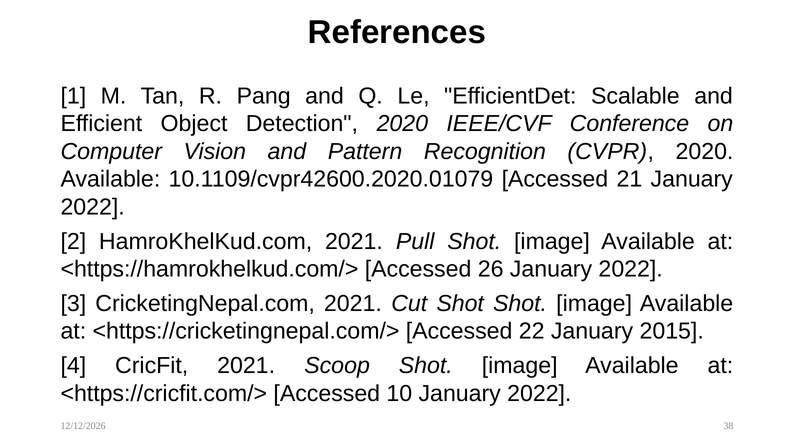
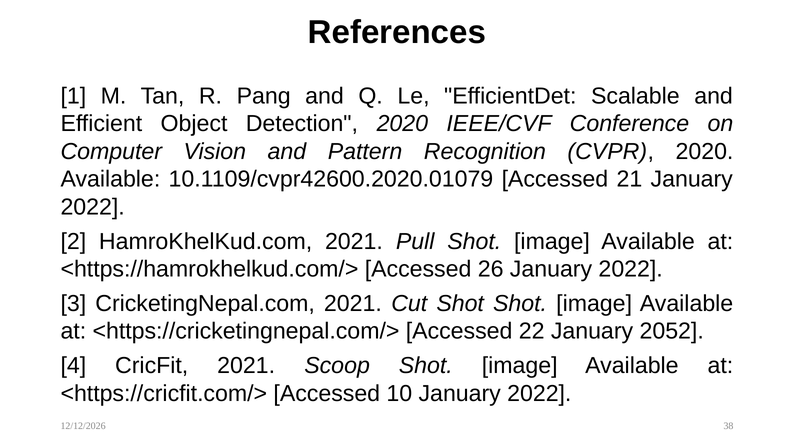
2015: 2015 -> 2052
